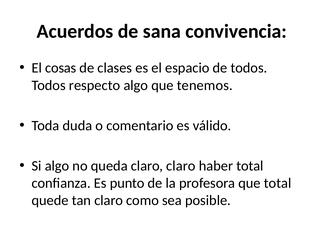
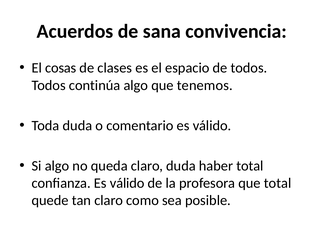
respecto: respecto -> continúa
claro claro: claro -> duda
confianza Es punto: punto -> válido
